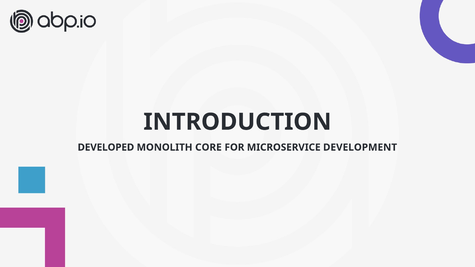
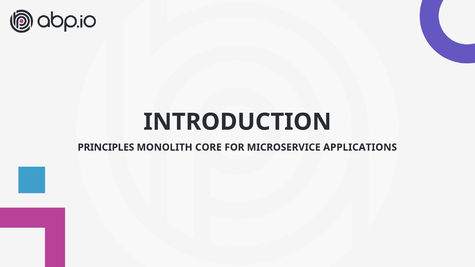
DEVELOPED: DEVELOPED -> PRINCIPLES
DEVELOPMENT: DEVELOPMENT -> APPLICATIONS
